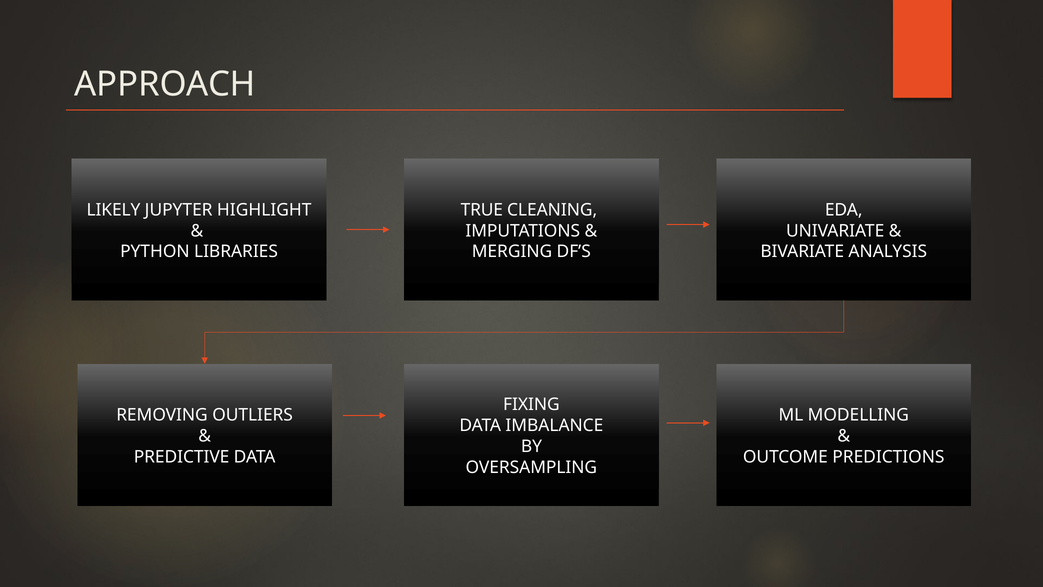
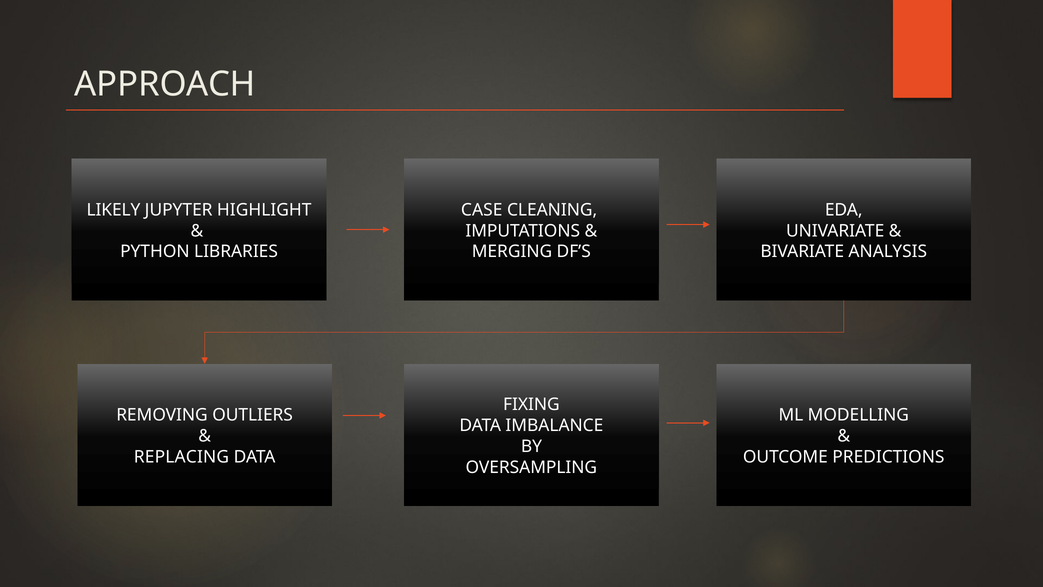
TRUE: TRUE -> CASE
PREDICTIVE: PREDICTIVE -> REPLACING
